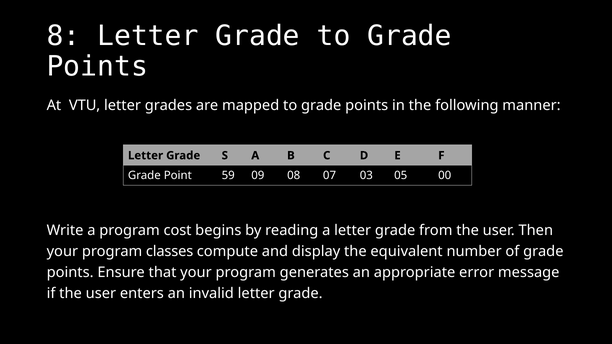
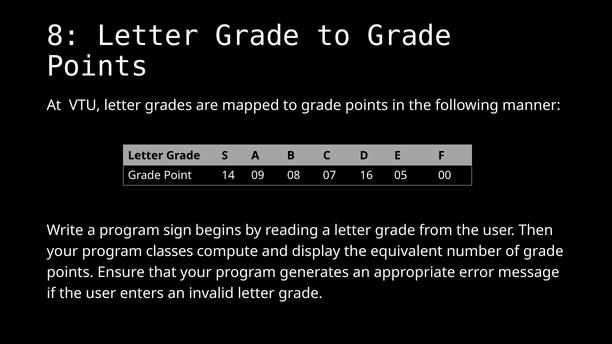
59: 59 -> 14
03: 03 -> 16
cost: cost -> sign
